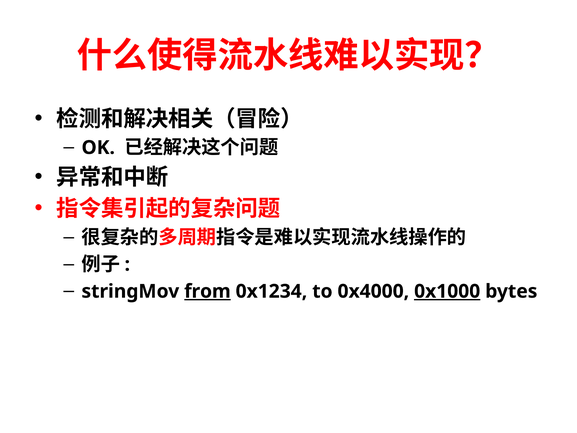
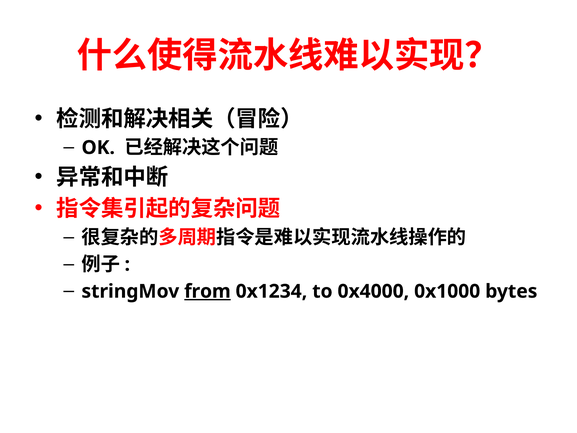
0x1000 underline: present -> none
